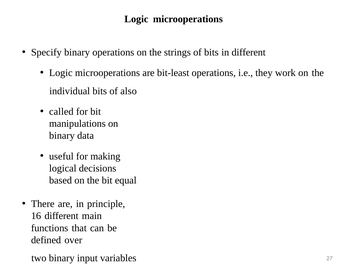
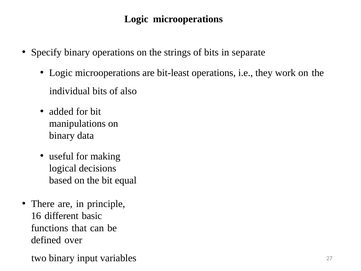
in different: different -> separate
called: called -> added
main: main -> basic
